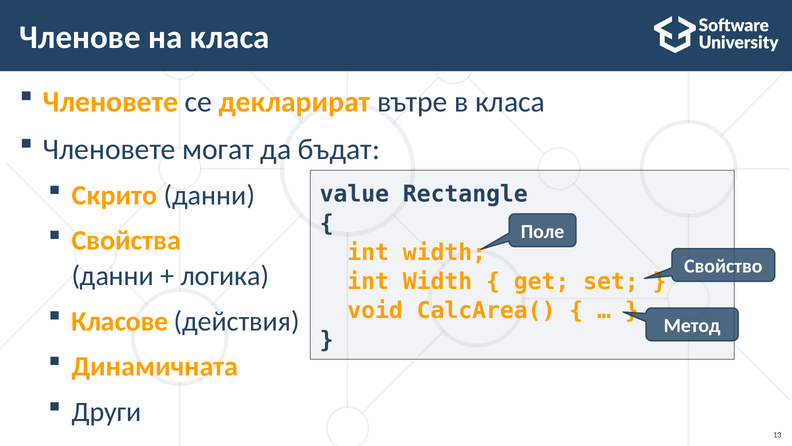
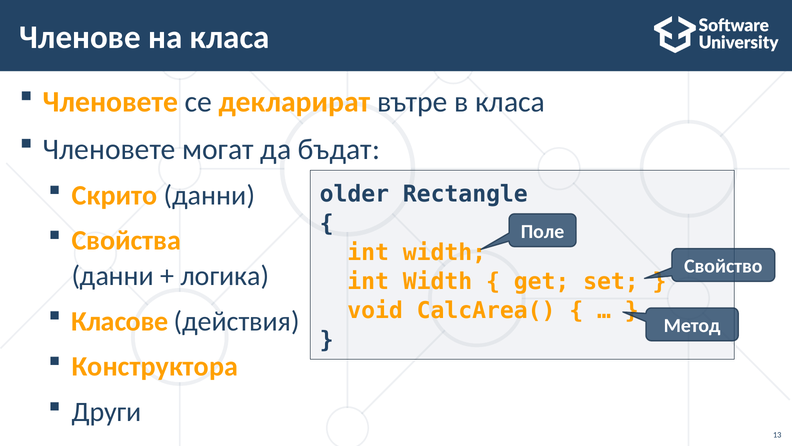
value: value -> older
Динамичната: Динамичната -> Конструктора
